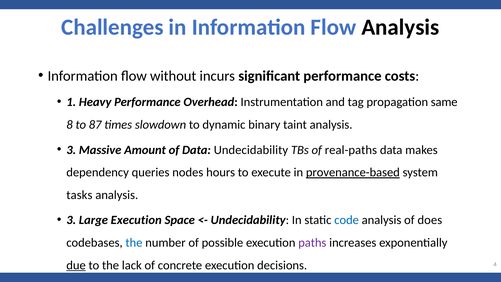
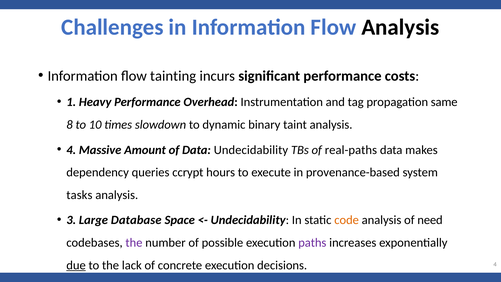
without: without -> tainting
87: 87 -> 10
3 at (71, 150): 3 -> 4
nodes: nodes -> ccrypt
provenance-based underline: present -> none
Large Execution: Execution -> Database
code colour: blue -> orange
does: does -> need
the at (134, 243) colour: blue -> purple
